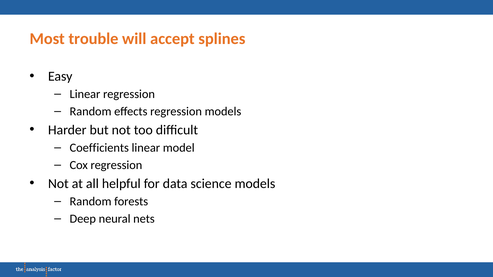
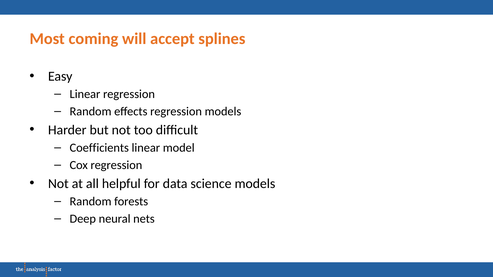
trouble: trouble -> coming
